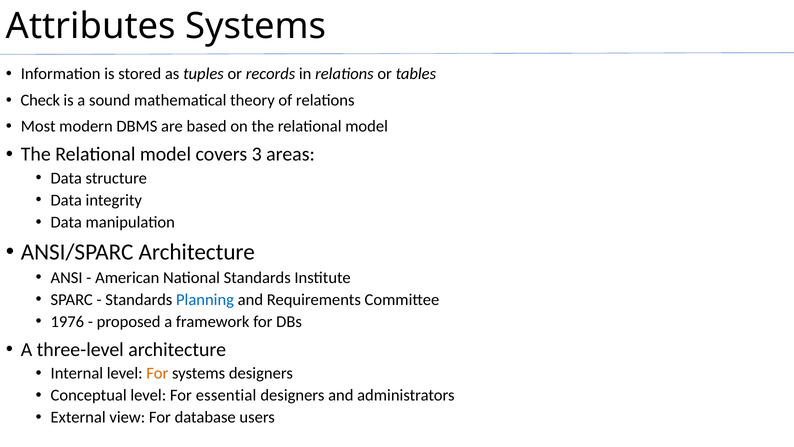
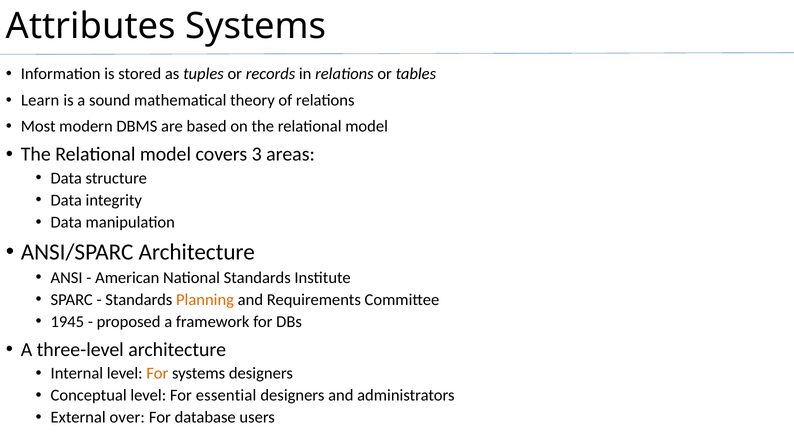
Check: Check -> Learn
Planning colour: blue -> orange
1976: 1976 -> 1945
view: view -> over
